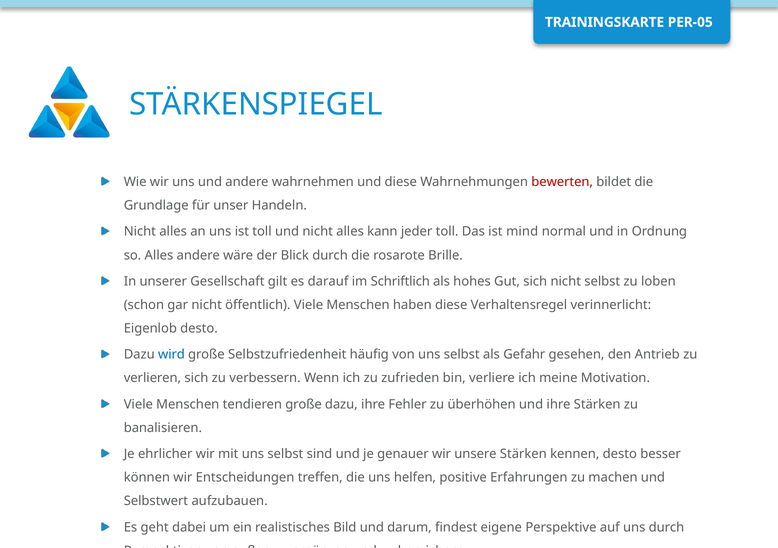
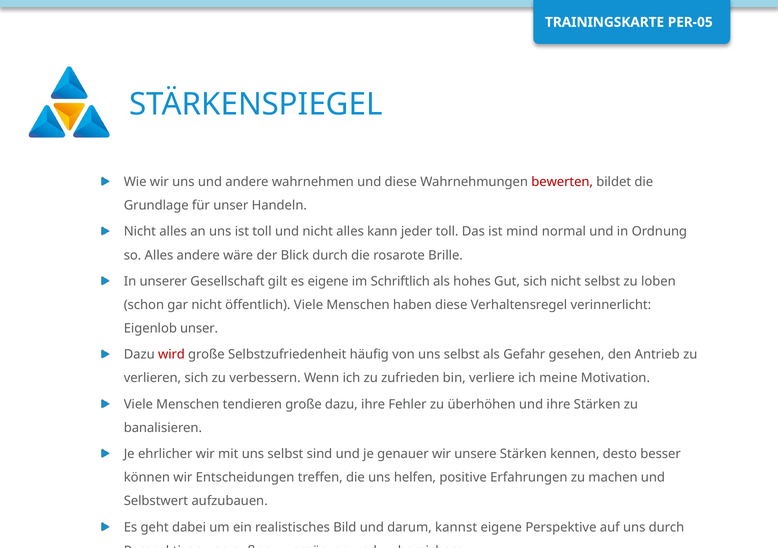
es darauf: darauf -> eigene
Eigenlob desto: desto -> unser
wird colour: blue -> red
findest: findest -> kannst
